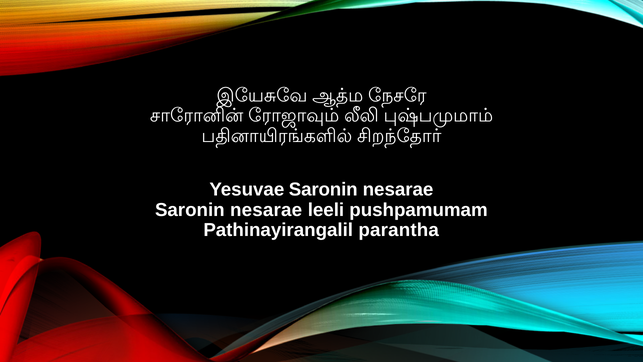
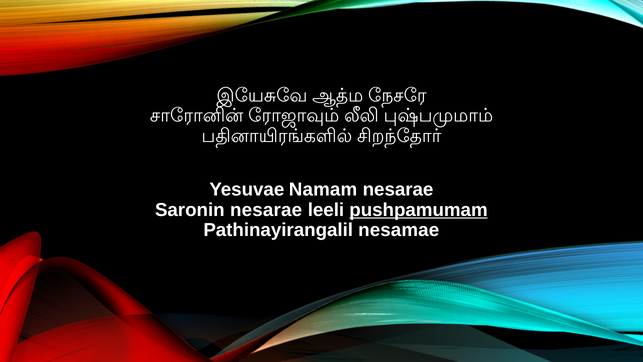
Yesuvae Saronin: Saronin -> Namam
pushpamumam underline: none -> present
parantha: parantha -> nesamae
